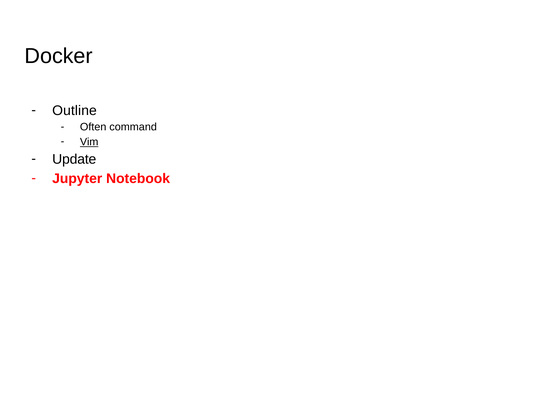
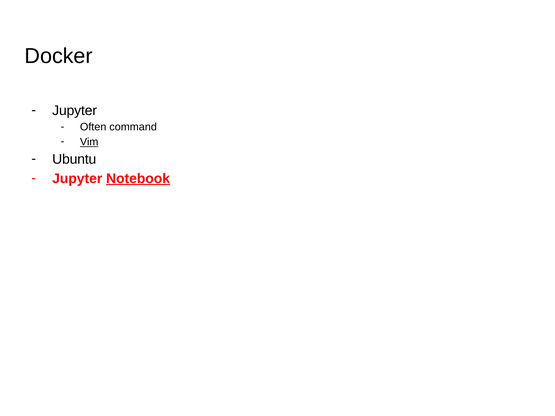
Outline at (75, 111): Outline -> Jupyter
Update: Update -> Ubuntu
Notebook underline: none -> present
